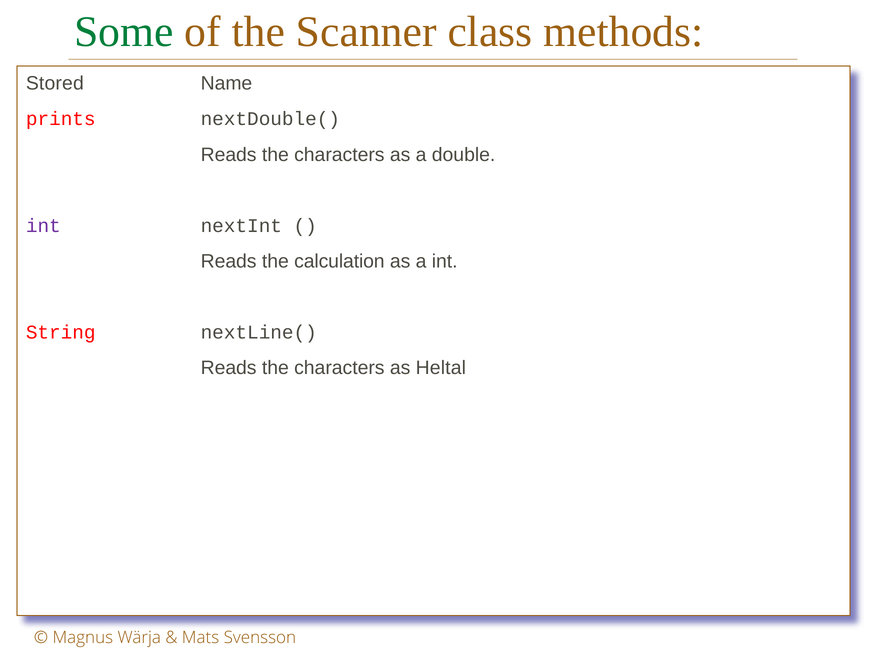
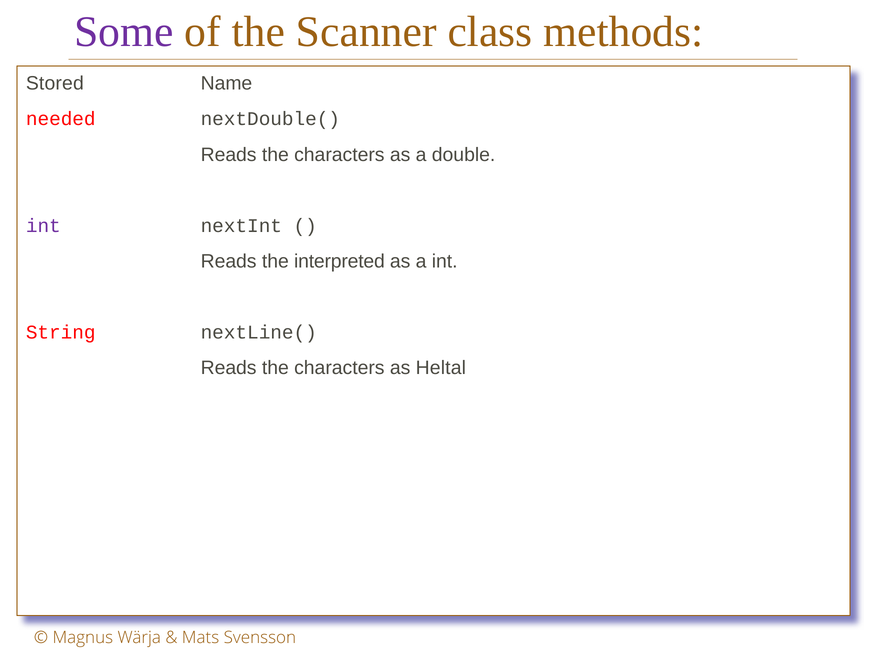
Some colour: green -> purple
prints: prints -> needed
calculation: calculation -> interpreted
